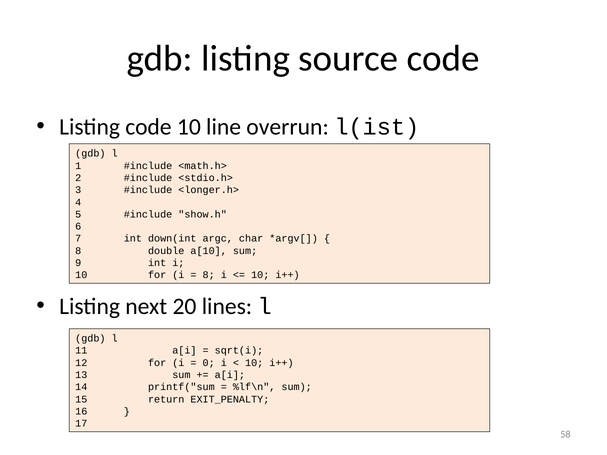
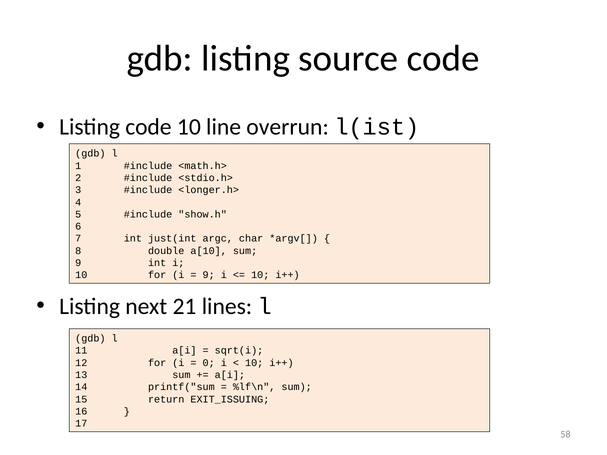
down(int: down(int -> just(int
8 at (209, 275): 8 -> 9
20: 20 -> 21
EXIT_PENALTY: EXIT_PENALTY -> EXIT_ISSUING
